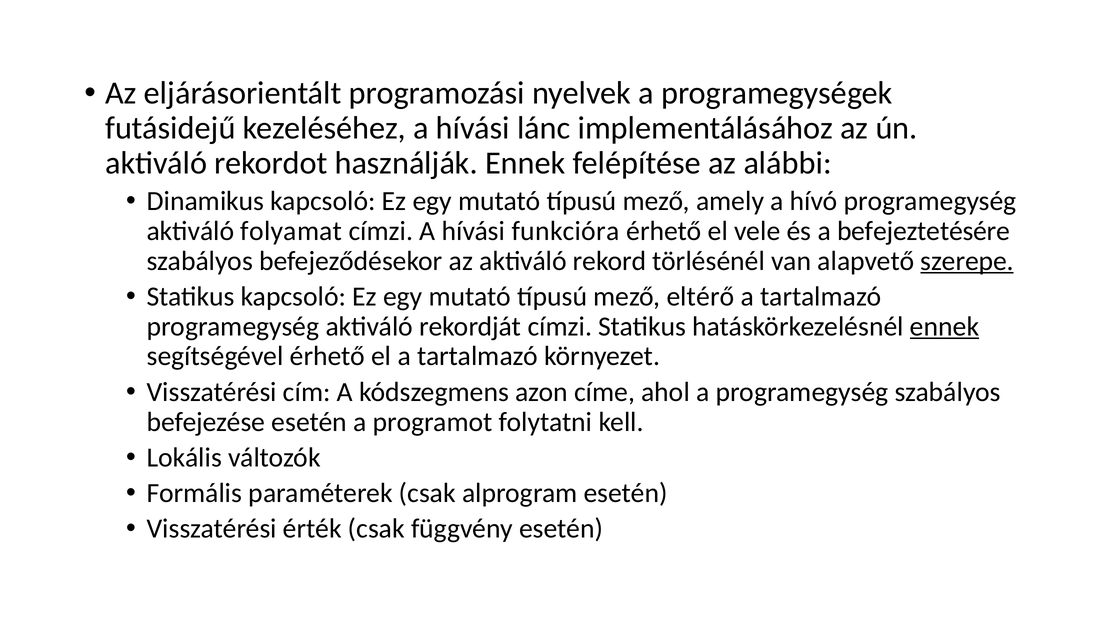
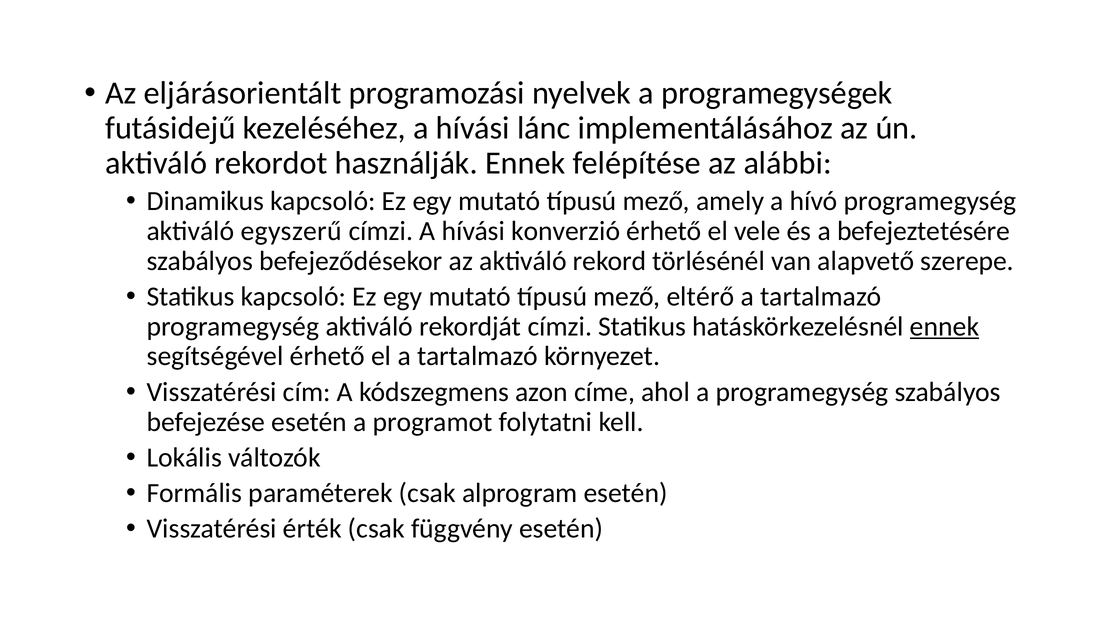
folyamat: folyamat -> egyszerű
funkcióra: funkcióra -> konverzió
szerepe underline: present -> none
